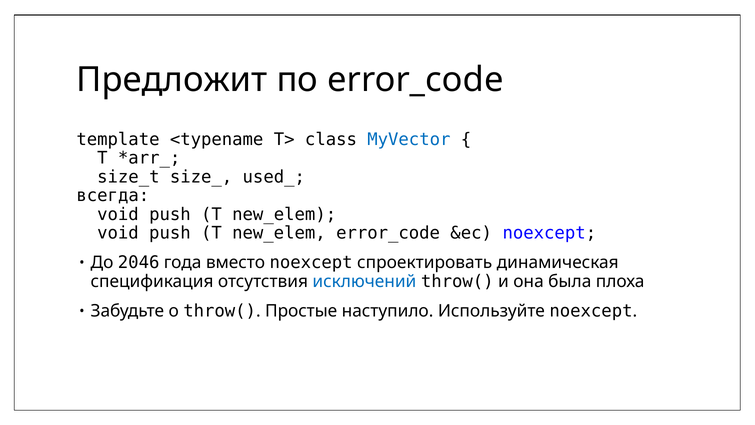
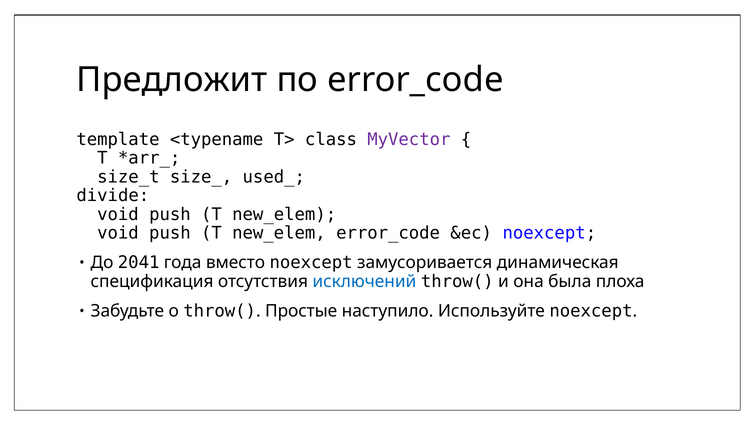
MyVector colour: blue -> purple
всегда: всегда -> divide
2046: 2046 -> 2041
спроектировать: спроектировать -> замусоривается
